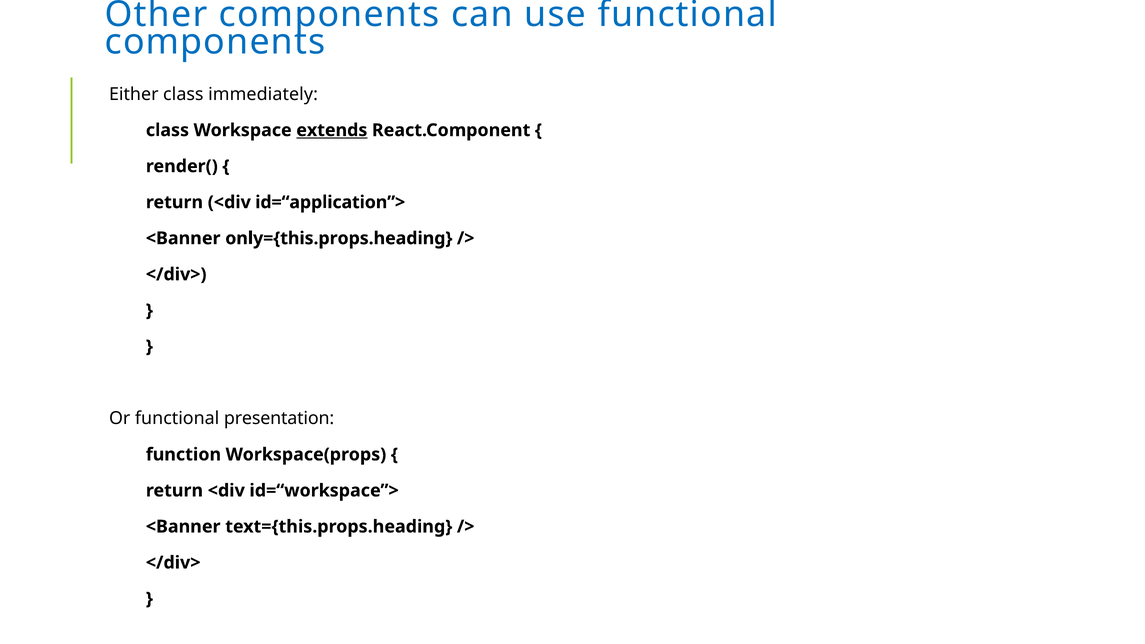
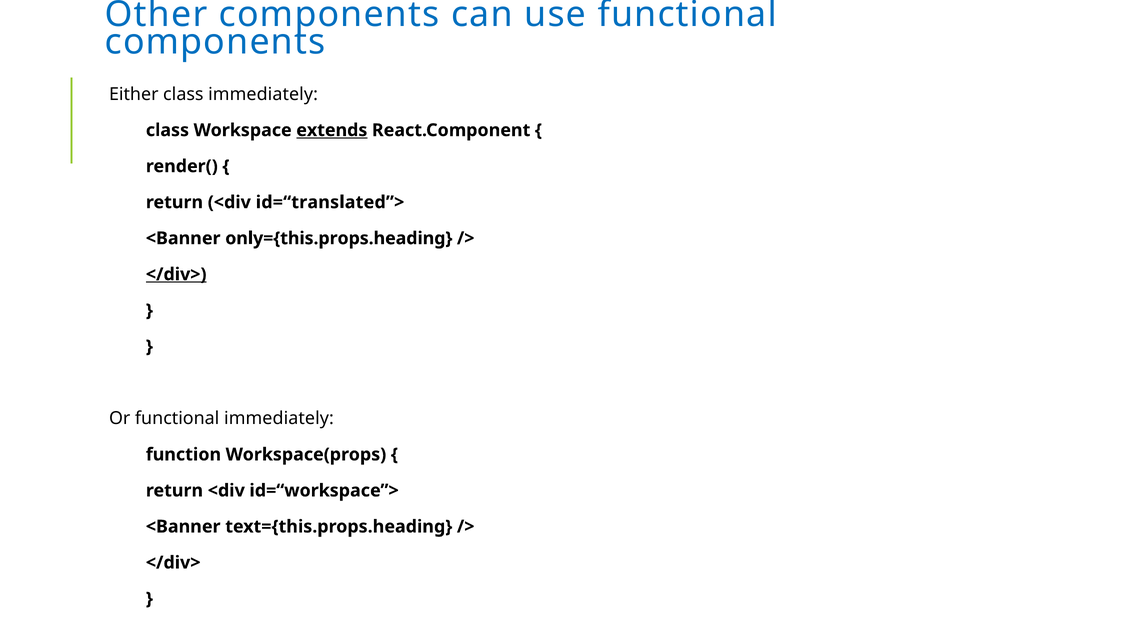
id=“application”>: id=“application”> -> id=“translated”>
</div> at (176, 274) underline: none -> present
functional presentation: presentation -> immediately
